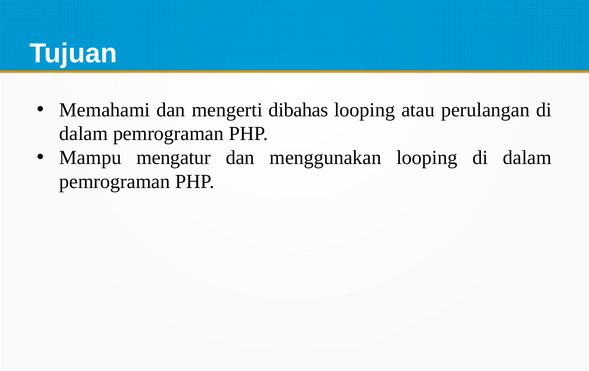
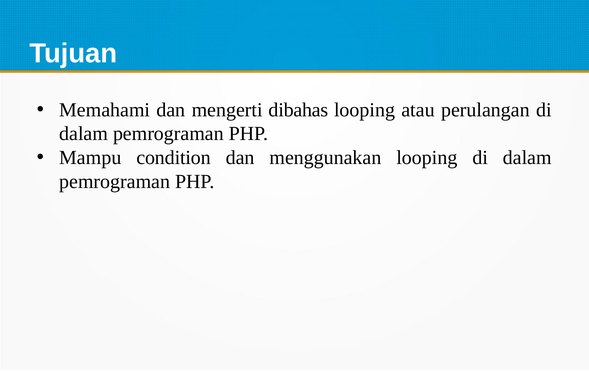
mengatur: mengatur -> condition
